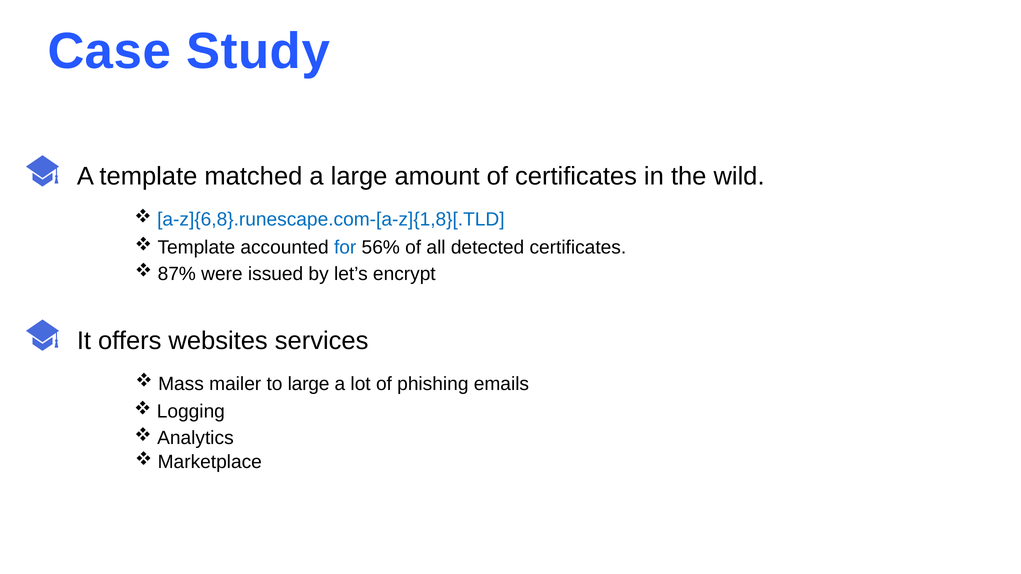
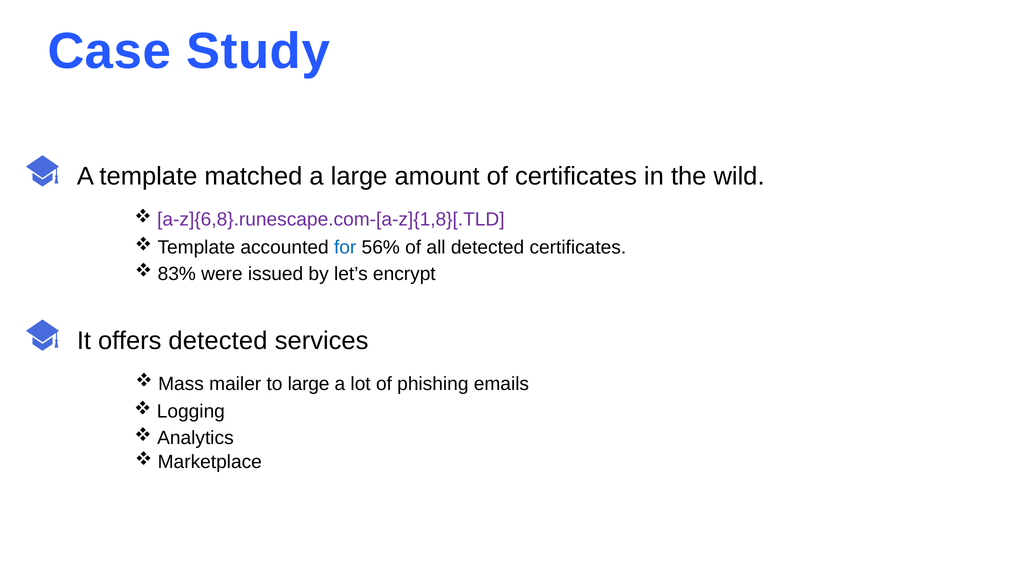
a-z]{6,8}.runescape.com-[a-z]{1,8}[.TLD colour: blue -> purple
87%: 87% -> 83%
offers websites: websites -> detected
